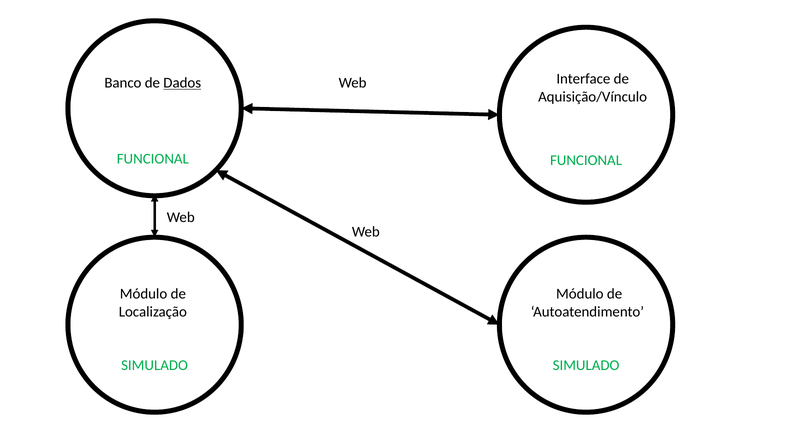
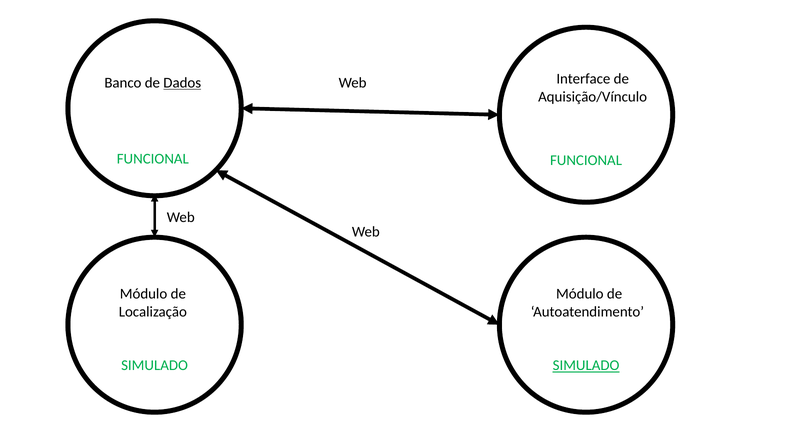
SIMULADO at (586, 366) underline: none -> present
